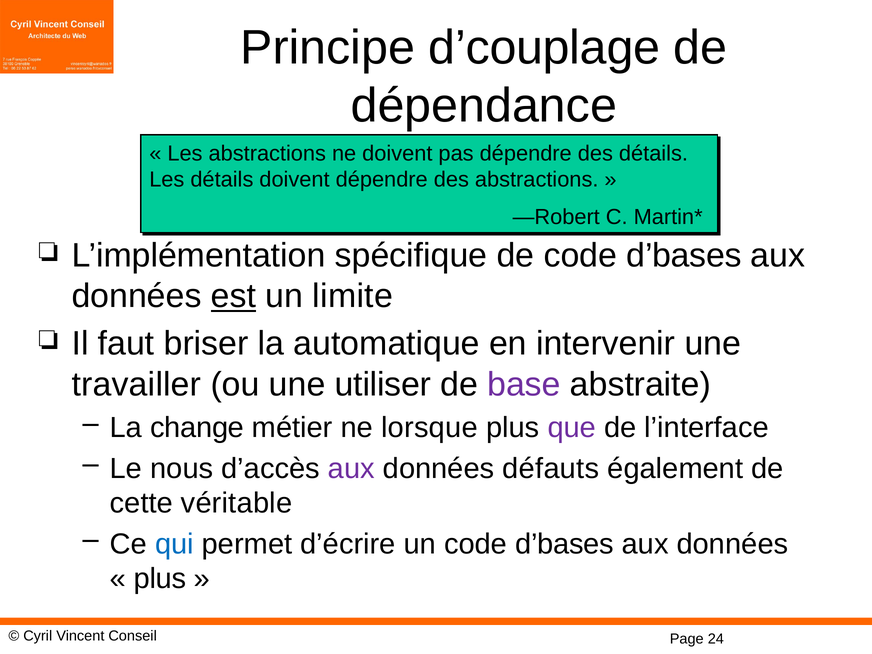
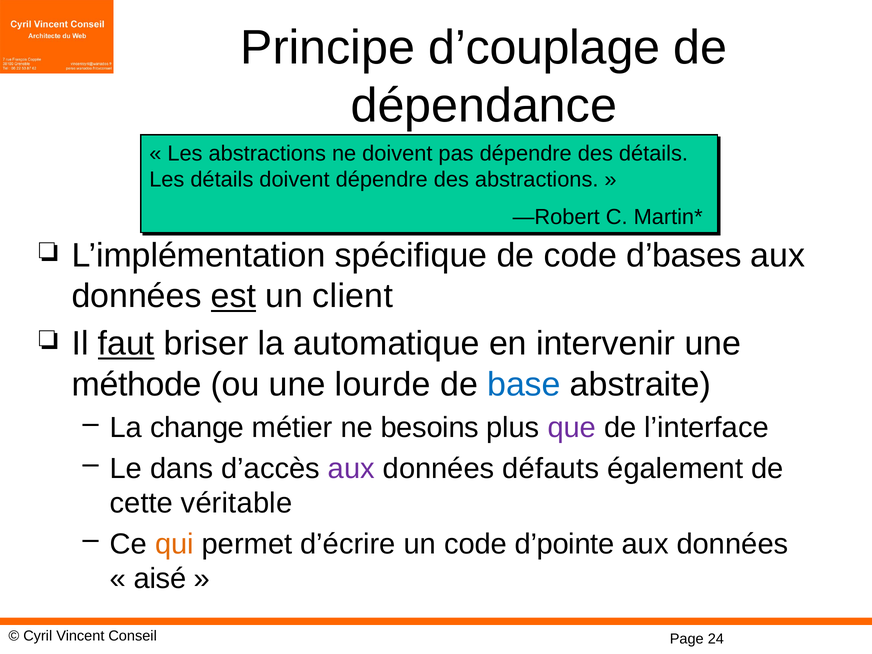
limite: limite -> client
faut underline: none -> present
travailler: travailler -> méthode
utiliser: utiliser -> lourde
base colour: purple -> blue
lorsque: lorsque -> besoins
nous: nous -> dans
qui colour: blue -> orange
un code d’bases: d’bases -> d’pointe
plus at (160, 579): plus -> aisé
